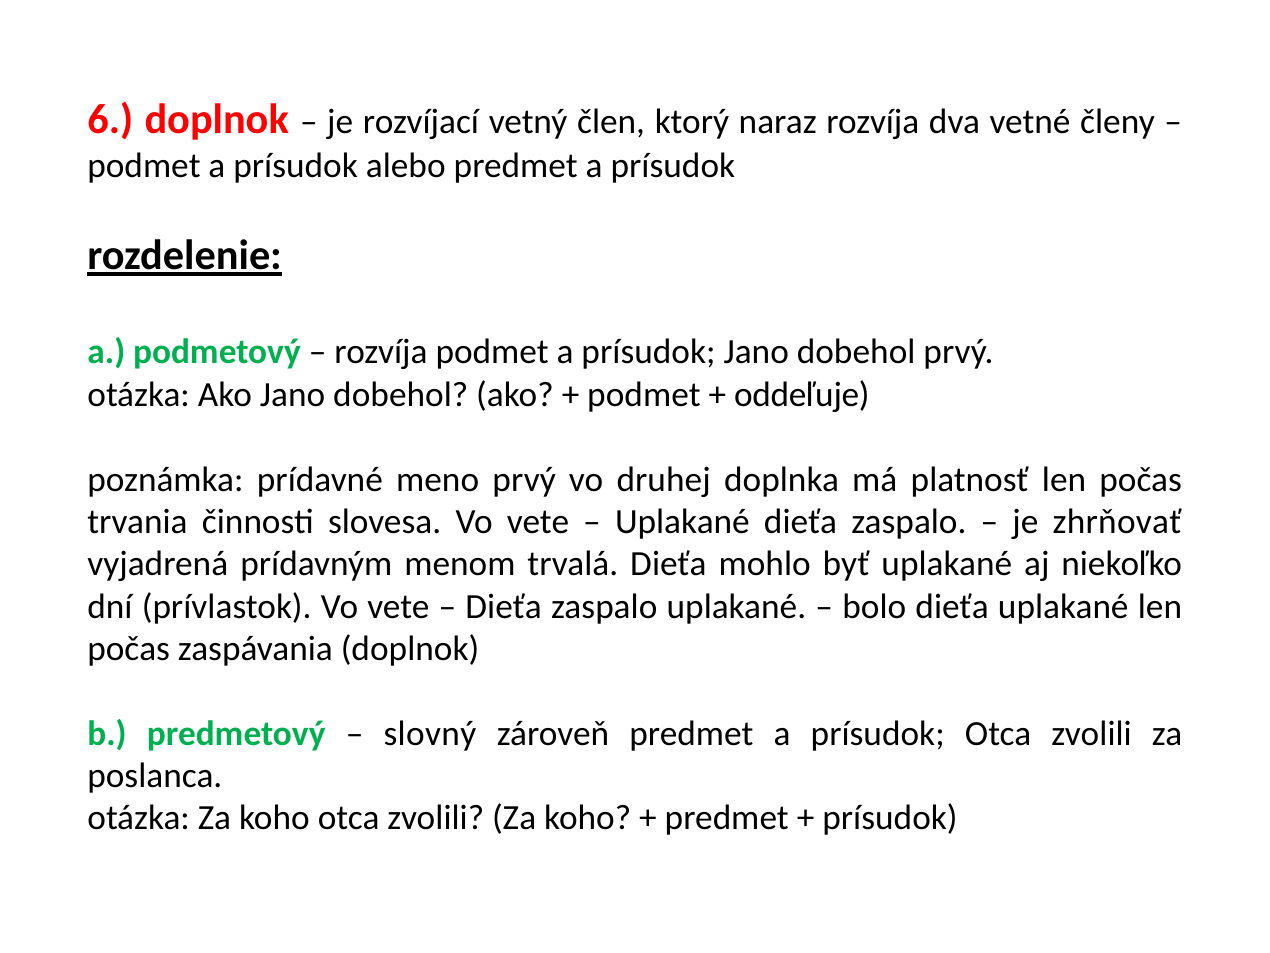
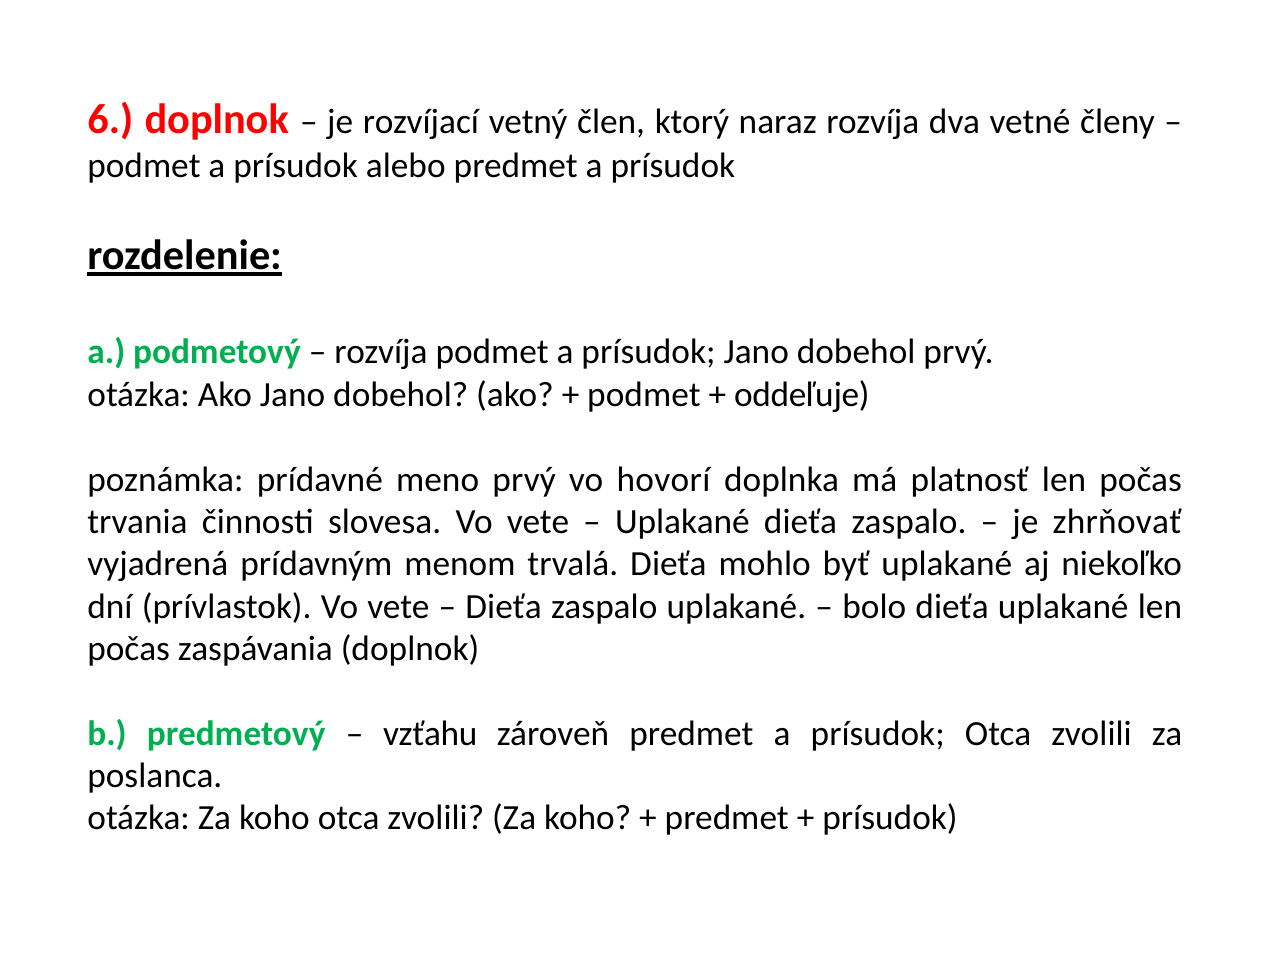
druhej: druhej -> hovorí
slovný: slovný -> vzťahu
